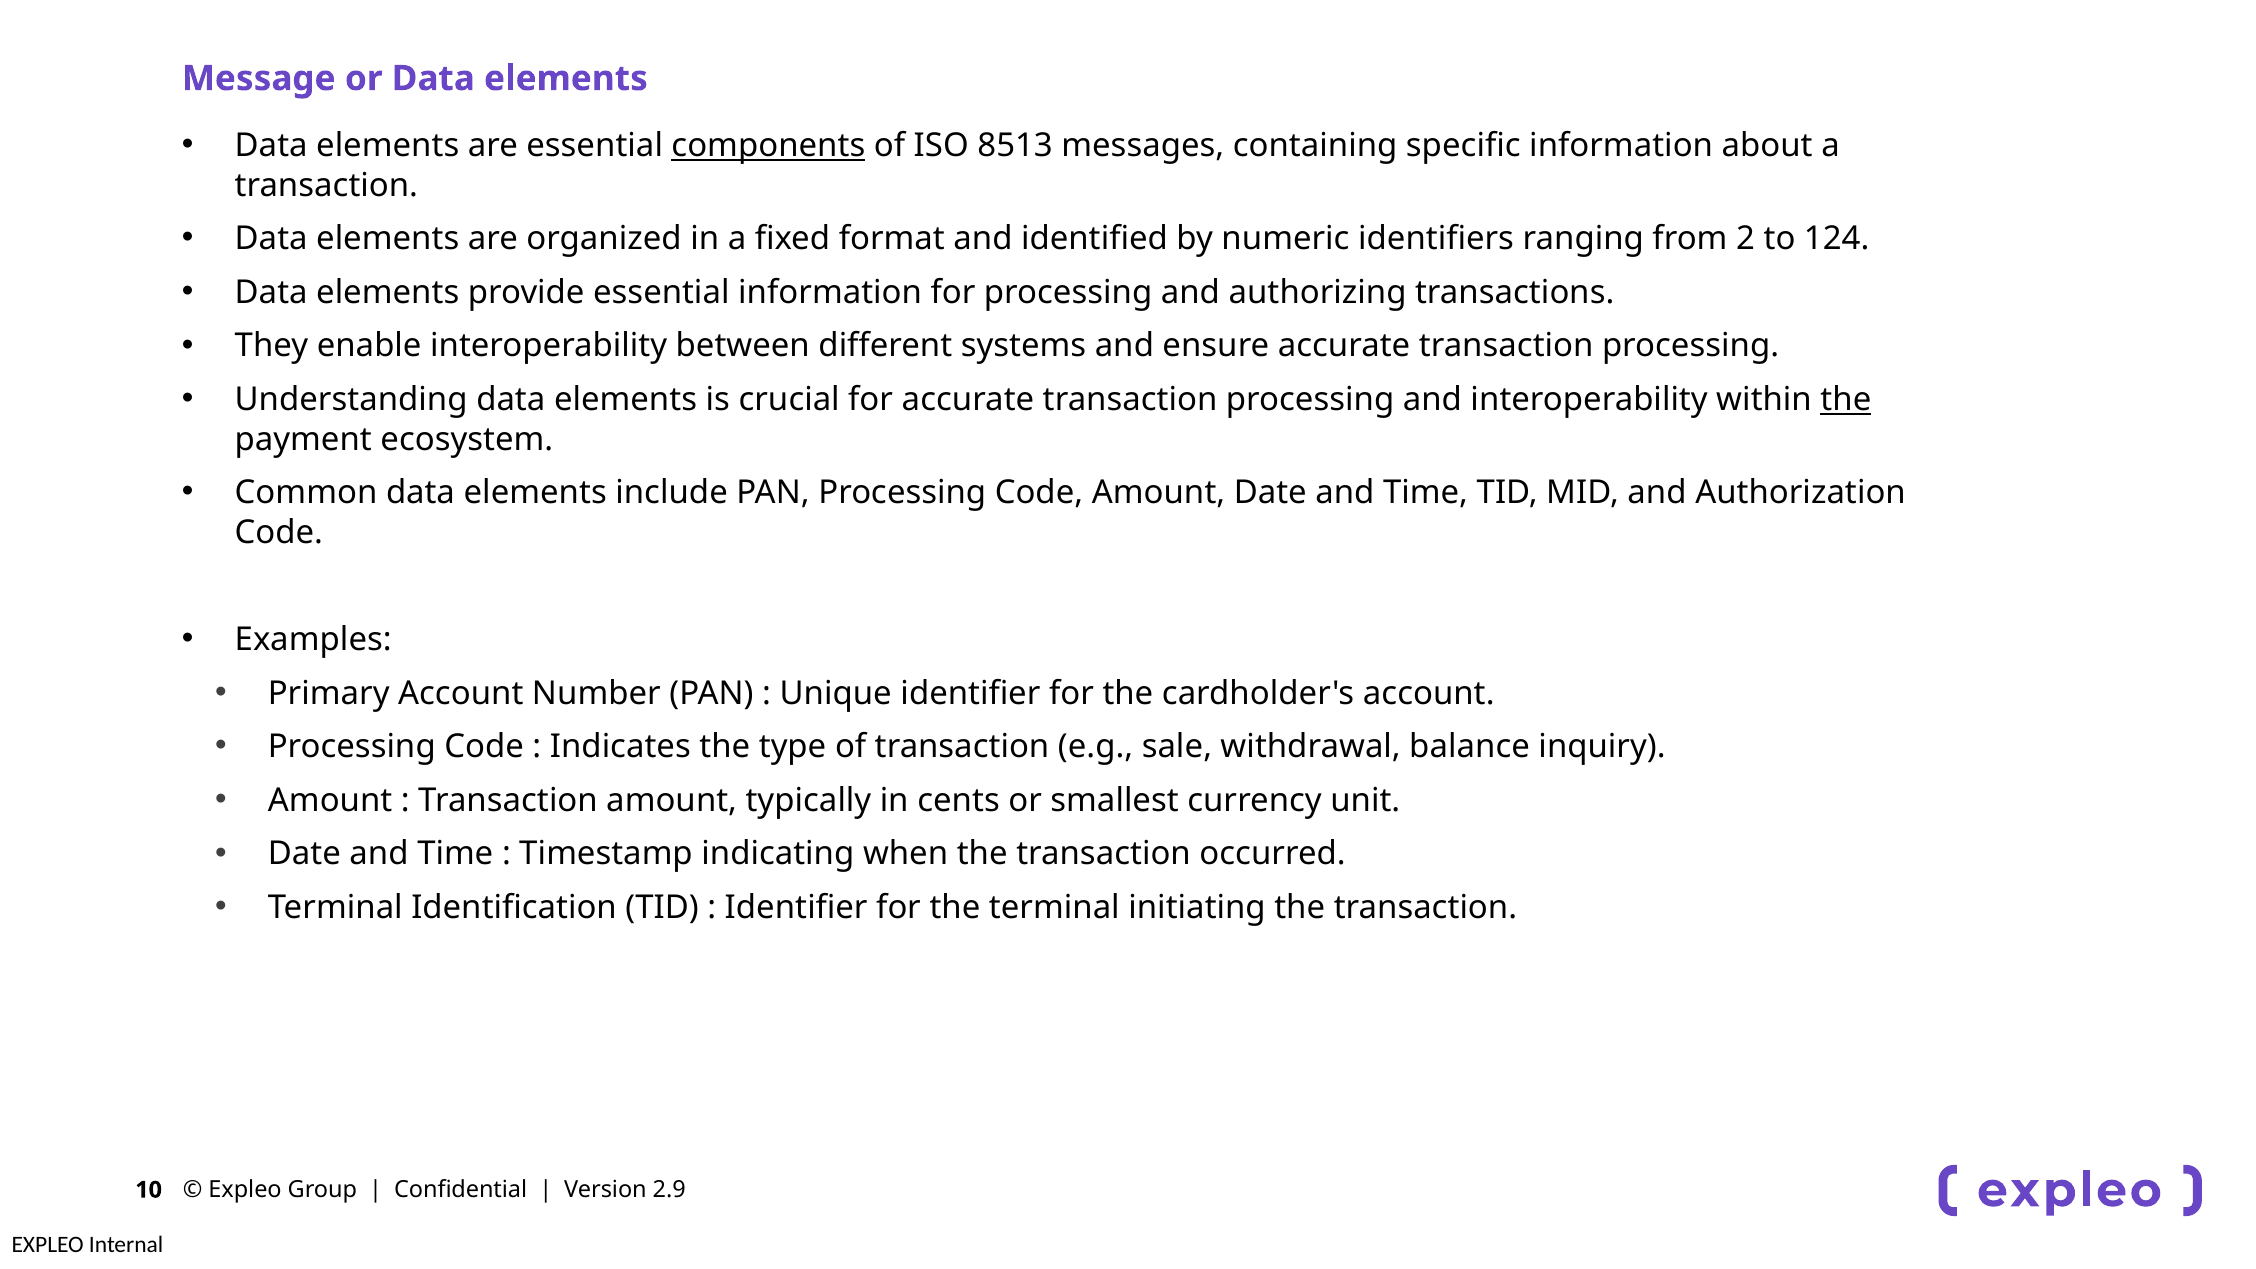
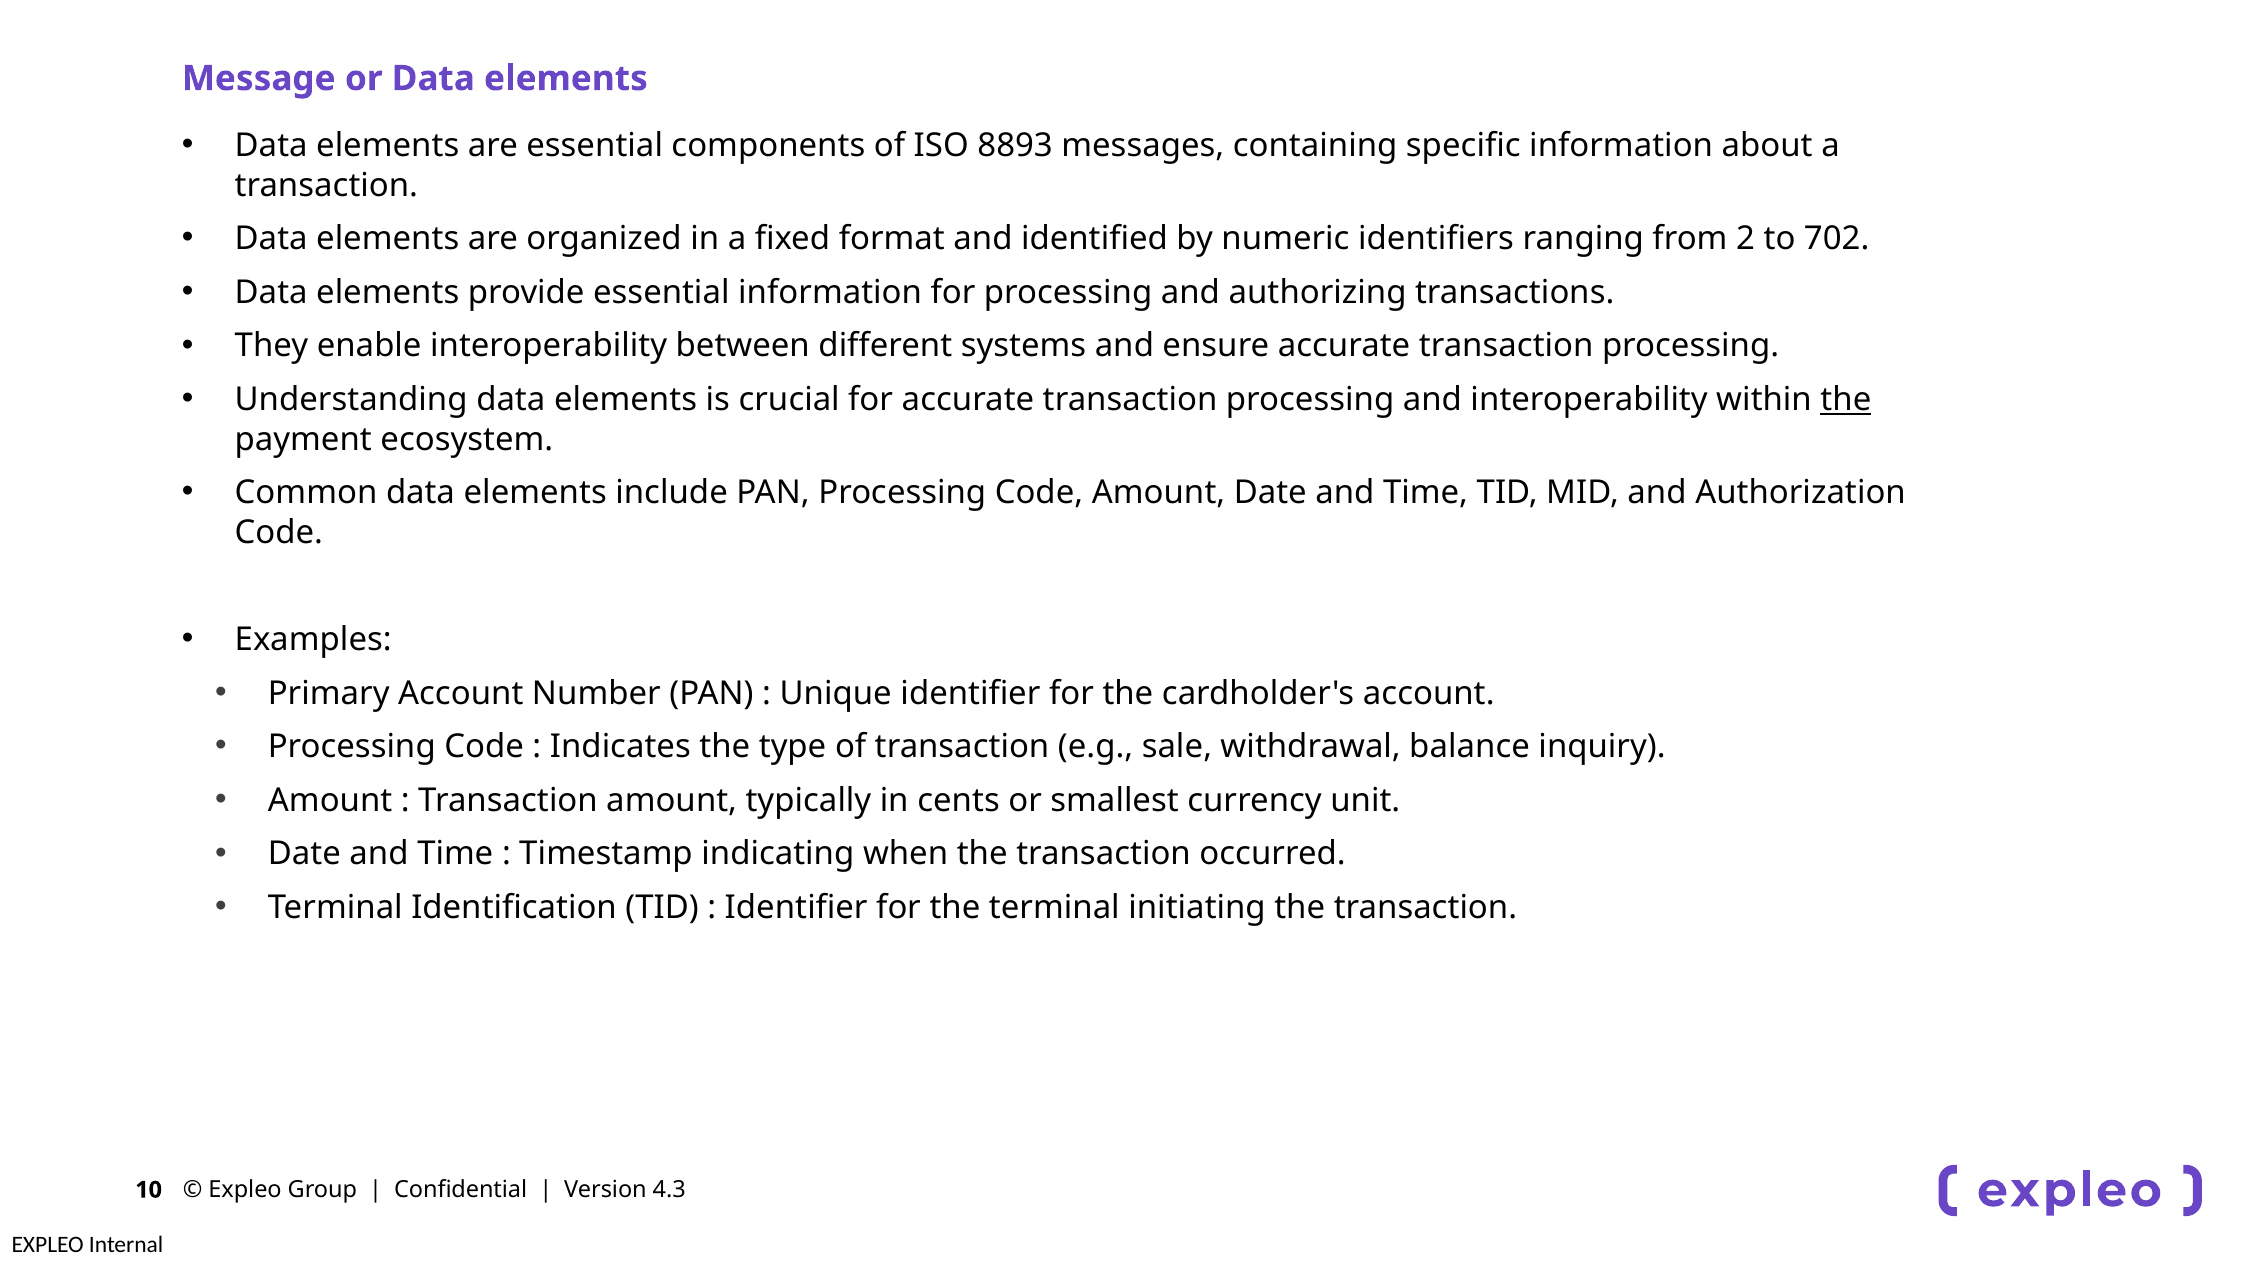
components underline: present -> none
8513: 8513 -> 8893
124: 124 -> 702
2.9: 2.9 -> 4.3
